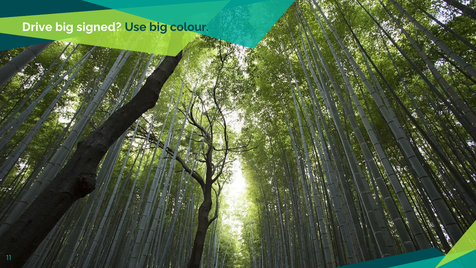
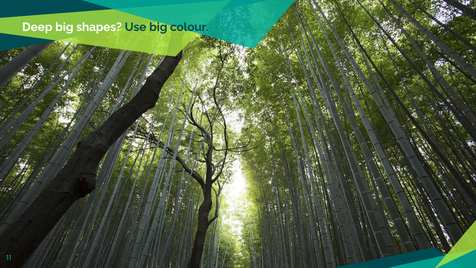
Drive: Drive -> Deep
signed: signed -> shapes
